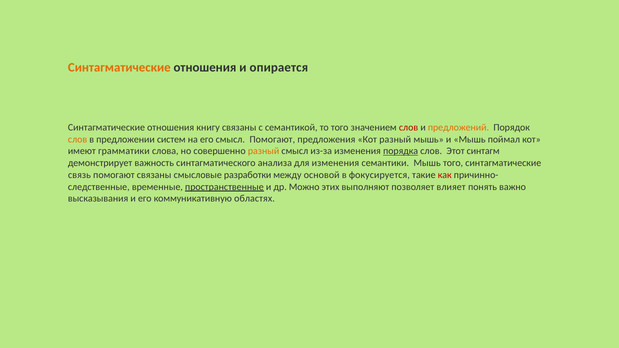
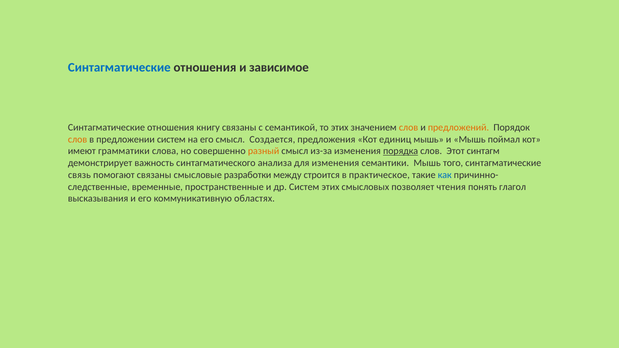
Синтагматические at (119, 68) colour: orange -> blue
опирается: опирается -> зависимое
то того: того -> этих
слов at (409, 127) colour: red -> orange
смысл Помогают: Помогают -> Создается
Кот разный: разный -> единиц
основой: основой -> строится
фокусируется: фокусируется -> практическое
как colour: red -> blue
пространственные underline: present -> none
др Можно: Можно -> Систем
выполняют: выполняют -> смысловых
влияет: влияет -> чтения
важно: важно -> глагол
